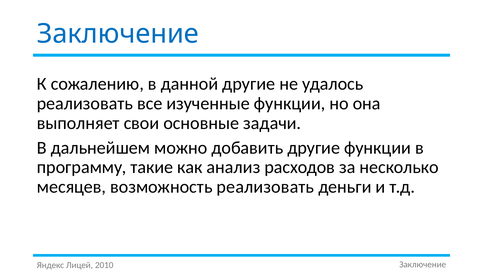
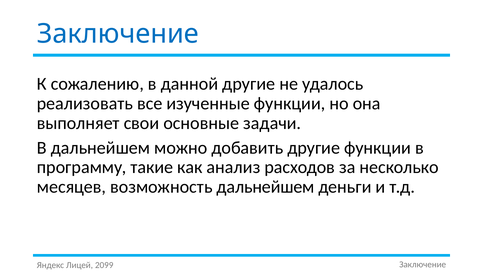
возможность реализовать: реализовать -> дальнейшем
2010: 2010 -> 2099
